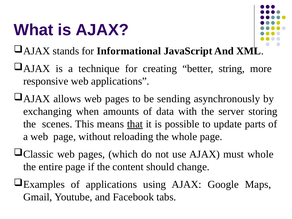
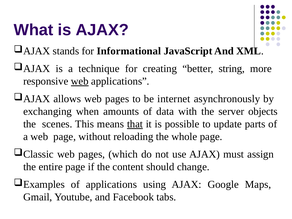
web at (80, 81) underline: none -> present
sending: sending -> internet
storing: storing -> objects
must whole: whole -> assign
